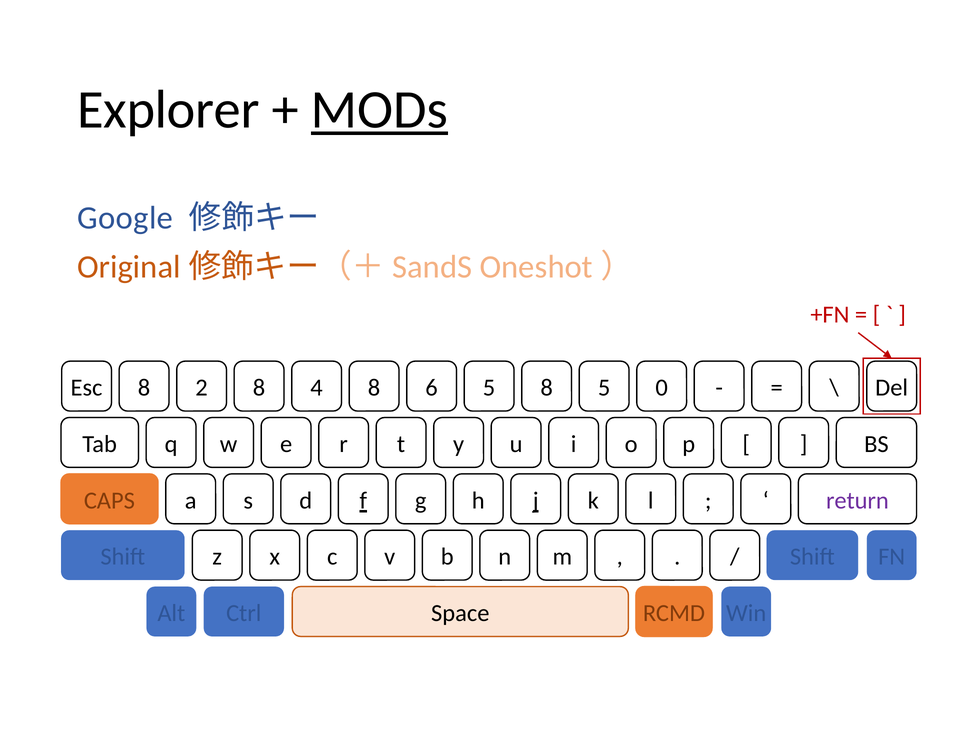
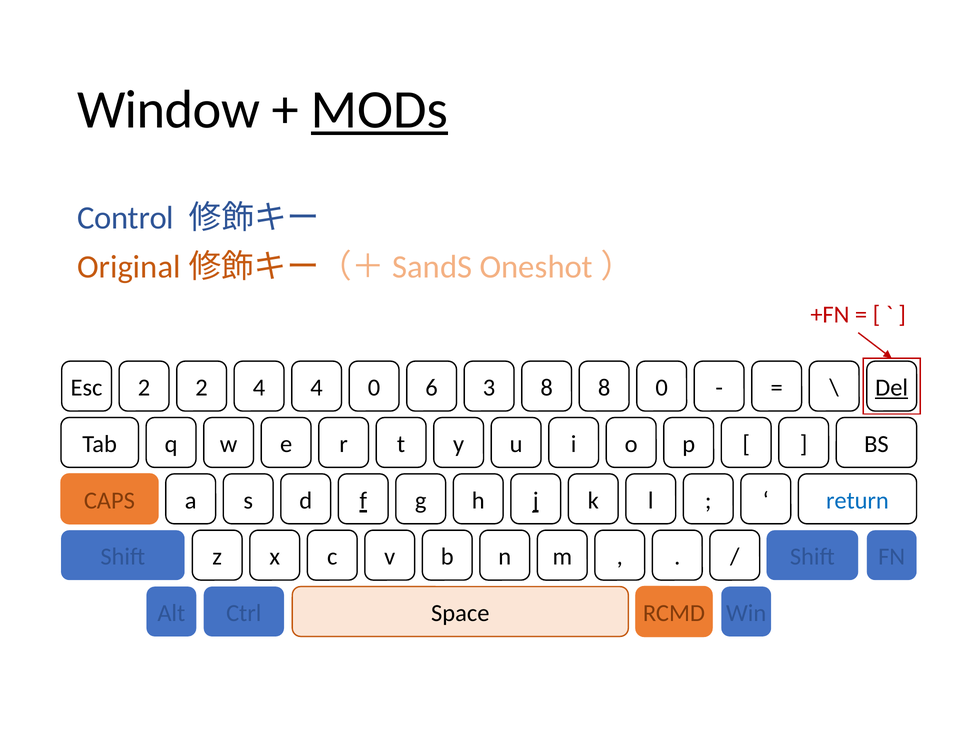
Explorer: Explorer -> Window
Google: Google -> Control
Esc 8: 8 -> 2
2 8: 8 -> 4
4 8: 8 -> 0
6 5: 5 -> 3
8 5: 5 -> 8
Del underline: none -> present
return colour: purple -> blue
